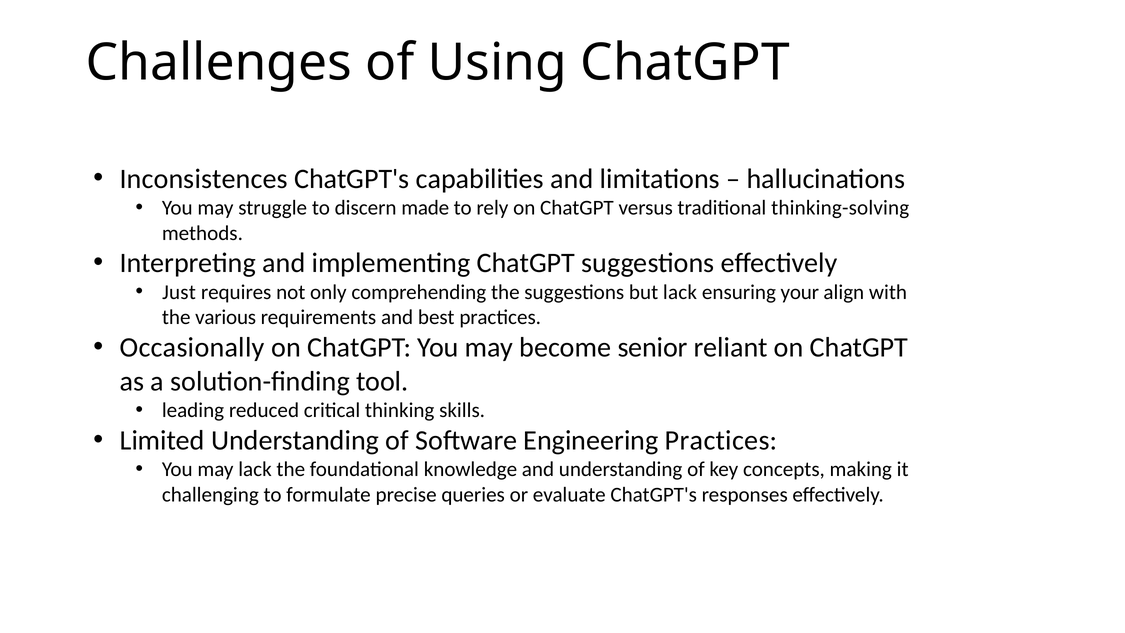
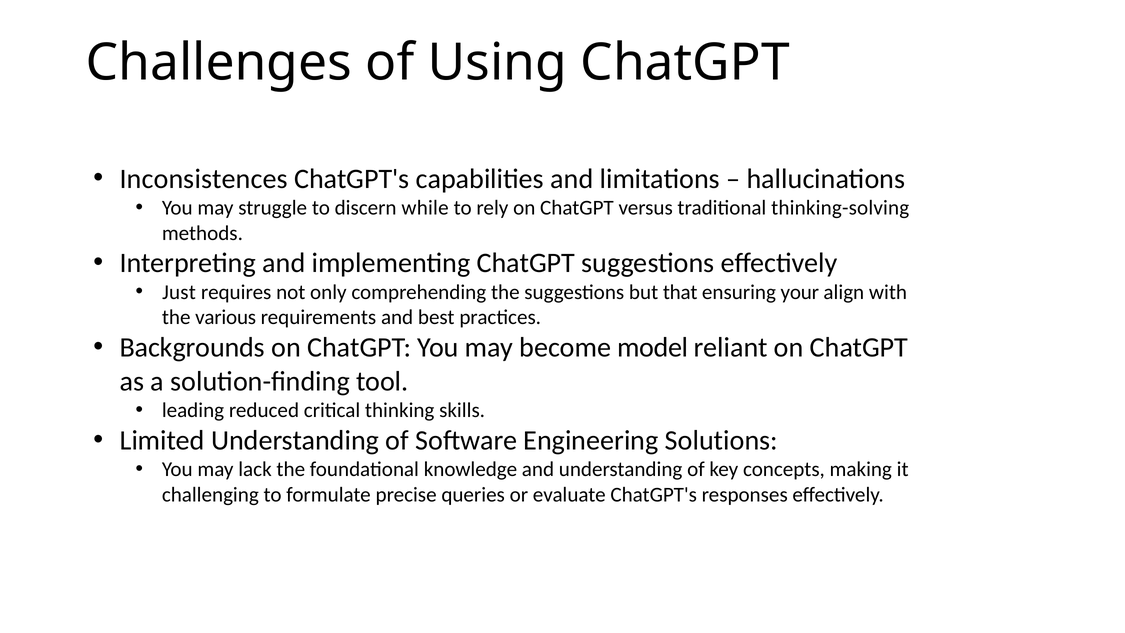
made: made -> while
but lack: lack -> that
Occasionally: Occasionally -> Backgrounds
senior: senior -> model
Engineering Practices: Practices -> Solutions
